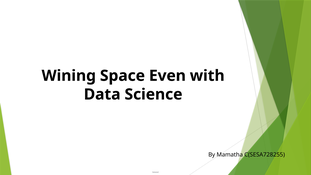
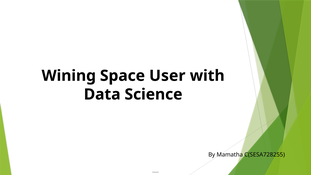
Even: Even -> User
